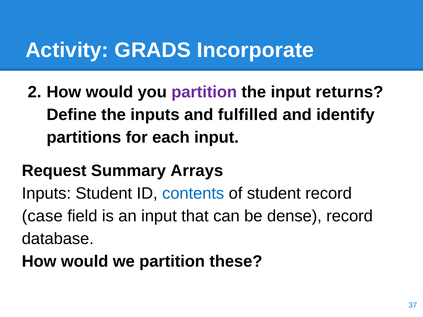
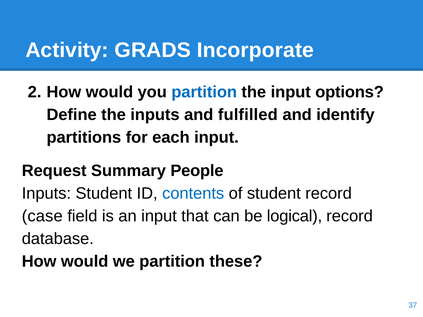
partition at (204, 92) colour: purple -> blue
returns: returns -> options
Arrays: Arrays -> People
dense: dense -> logical
